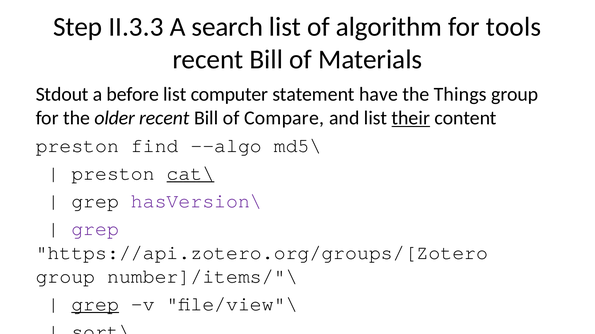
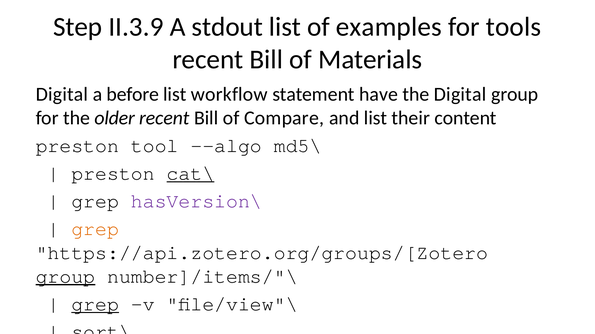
II.3.3: II.3.3 -> II.3.9
search: search -> stdout
algorithm: algorithm -> examples
Stdout at (62, 94): Stdout -> Digital
computer: computer -> workflow
the Things: Things -> Digital
their underline: present -> none
find: find -> tool
grep at (95, 229) colour: purple -> orange
group at (65, 277) underline: none -> present
